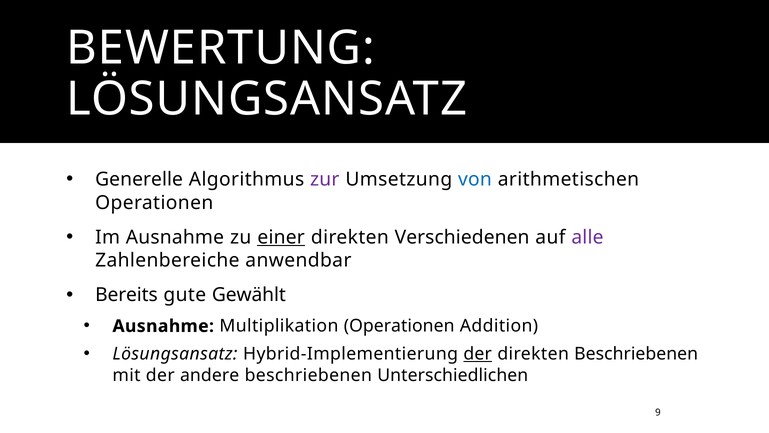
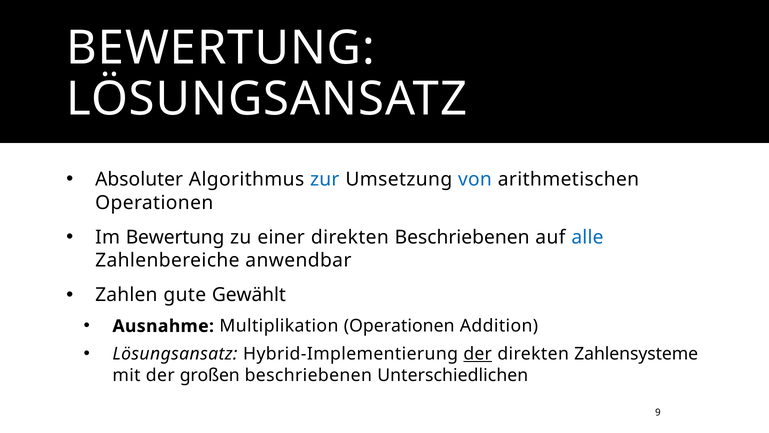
Generelle: Generelle -> Absoluter
zur colour: purple -> blue
Im Ausnahme: Ausnahme -> Bewertung
einer underline: present -> none
direkten Verschiedenen: Verschiedenen -> Beschriebenen
alle colour: purple -> blue
Bereits: Bereits -> Zahlen
direkten Beschriebenen: Beschriebenen -> Zahlensysteme
andere: andere -> großen
